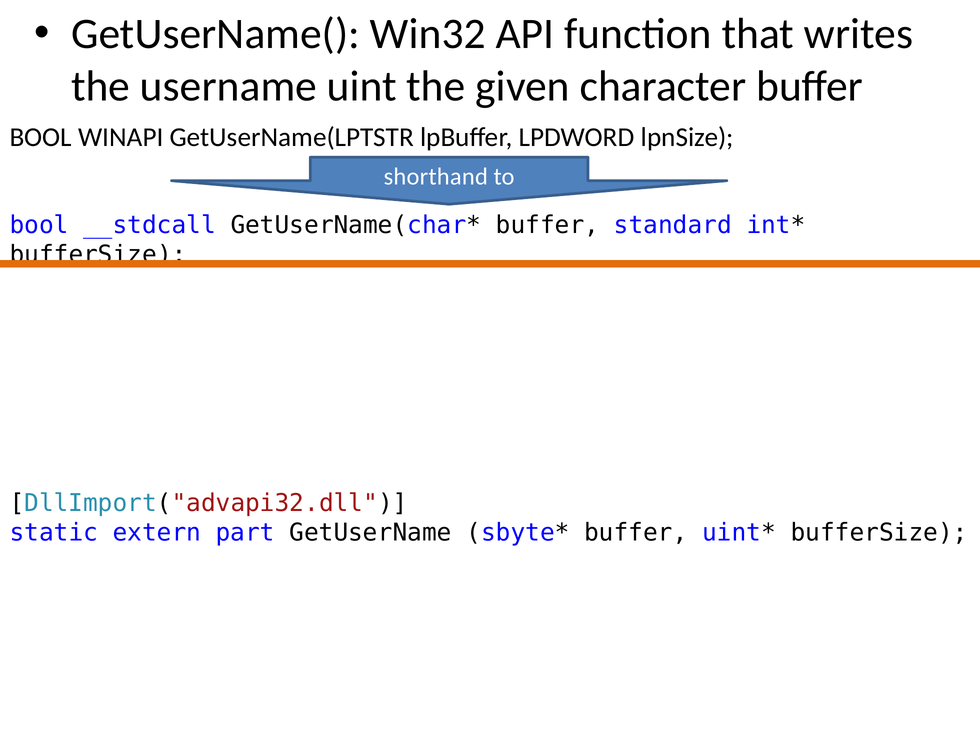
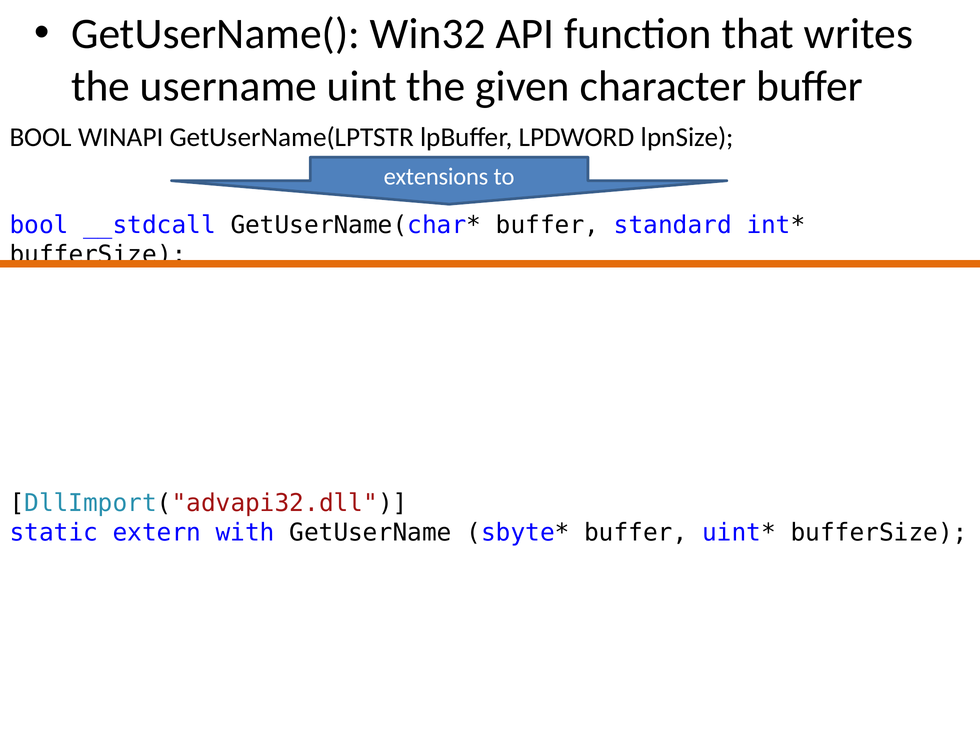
shorthand: shorthand -> extensions
part: part -> with
